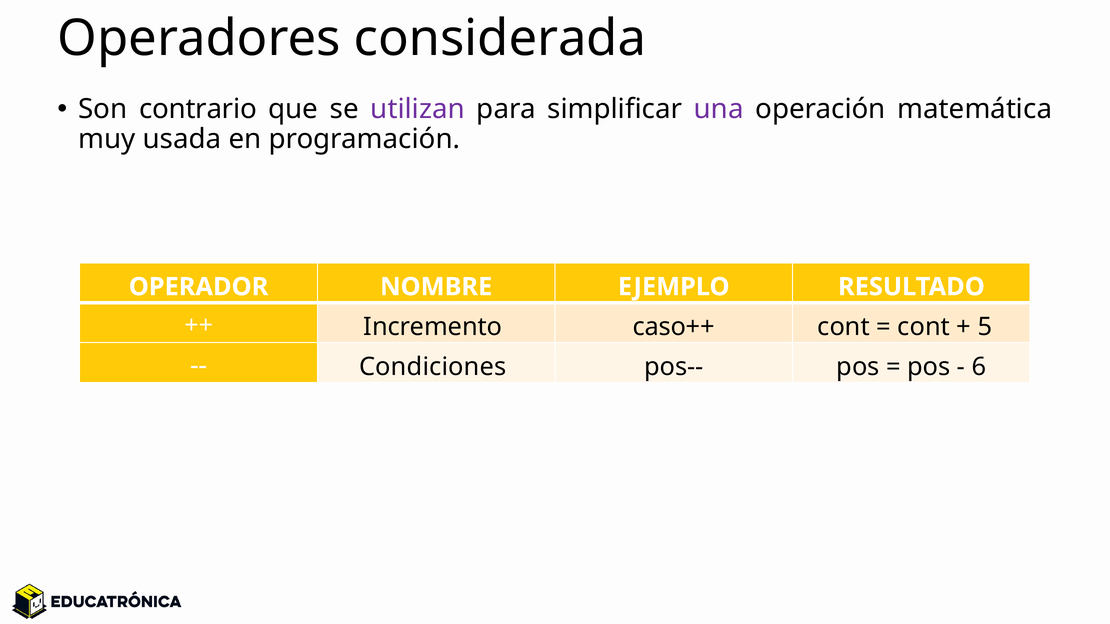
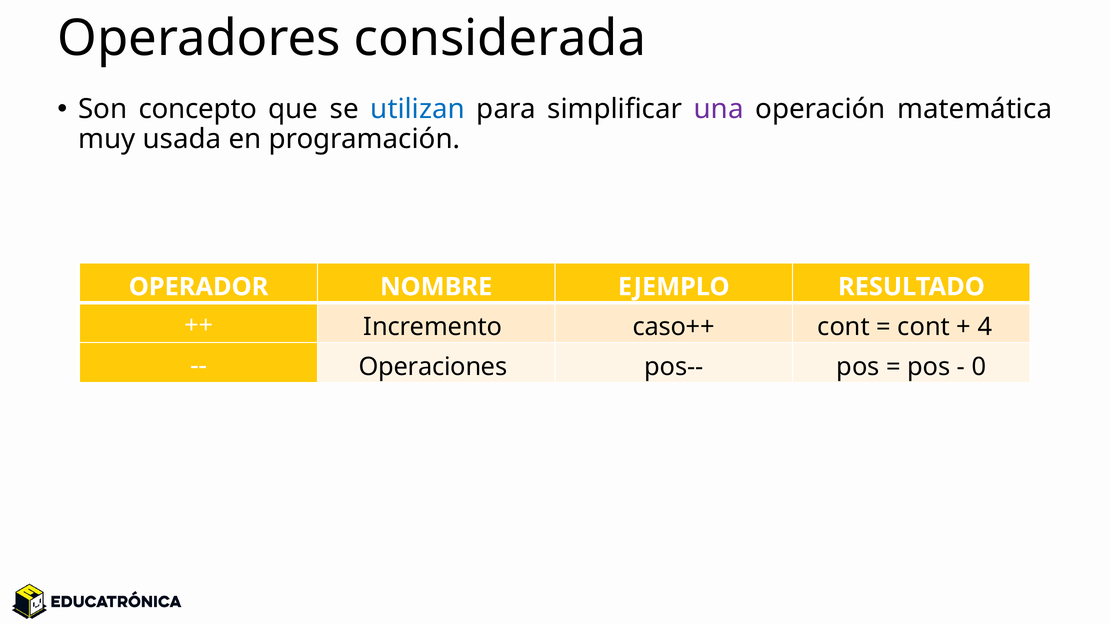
contrario: contrario -> concepto
utilizan colour: purple -> blue
5: 5 -> 4
Condiciones: Condiciones -> Operaciones
6: 6 -> 0
